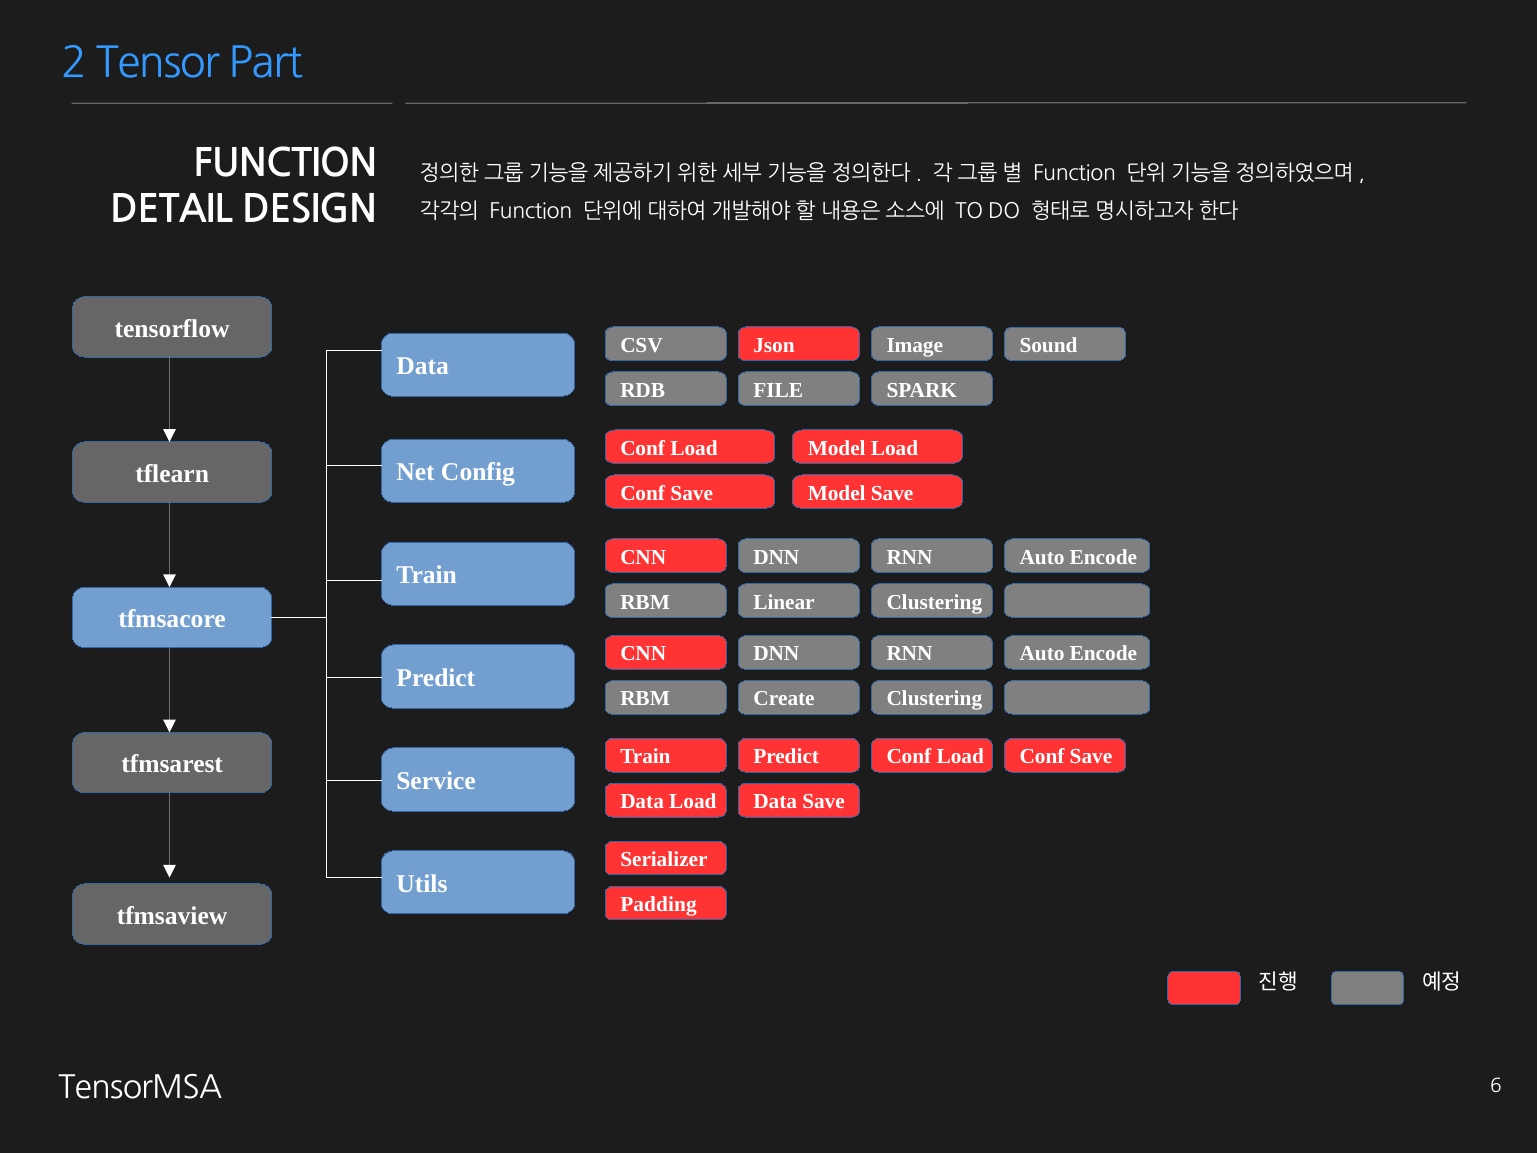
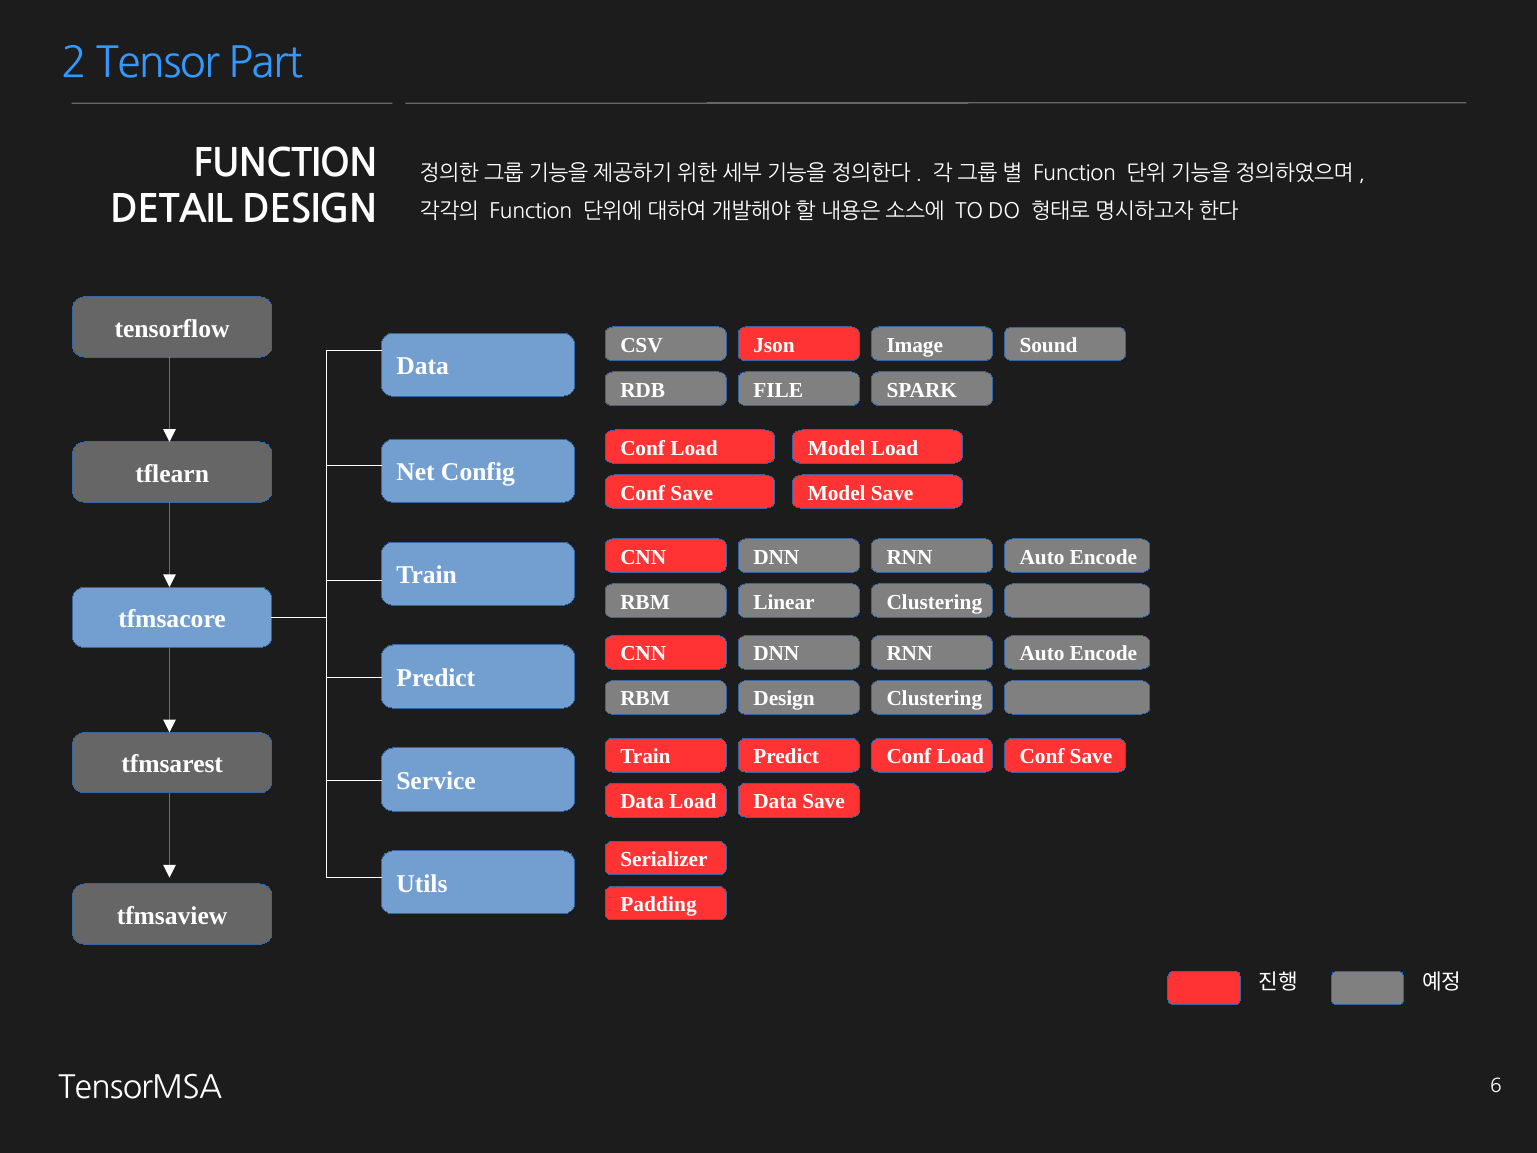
Create at (784, 699): Create -> Design
